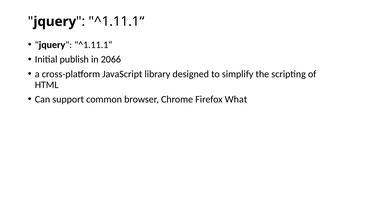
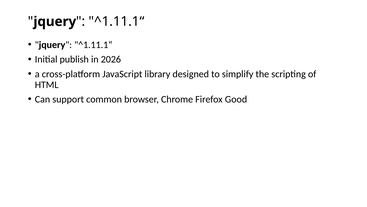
2066: 2066 -> 2026
What: What -> Good
